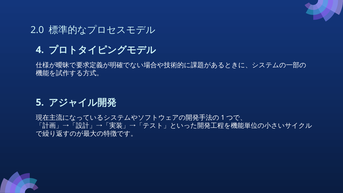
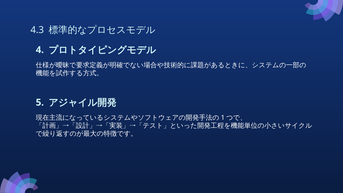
2.0: 2.0 -> 4.3
